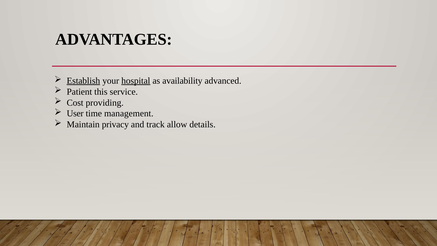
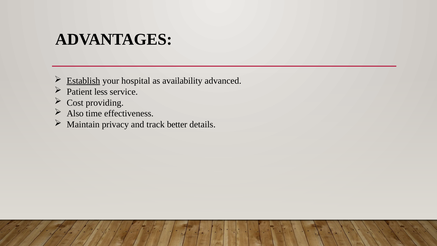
hospital underline: present -> none
this: this -> less
User: User -> Also
management: management -> effectiveness
allow: allow -> better
